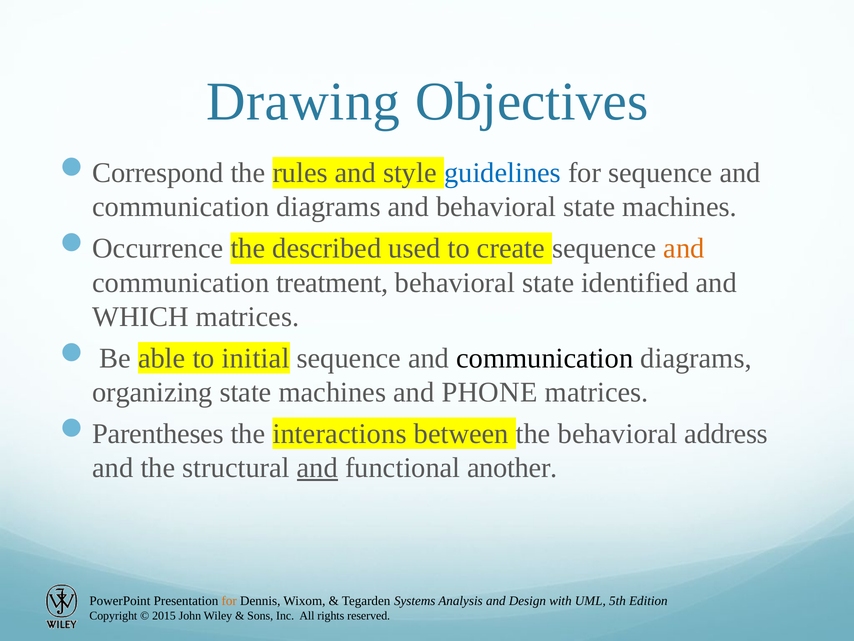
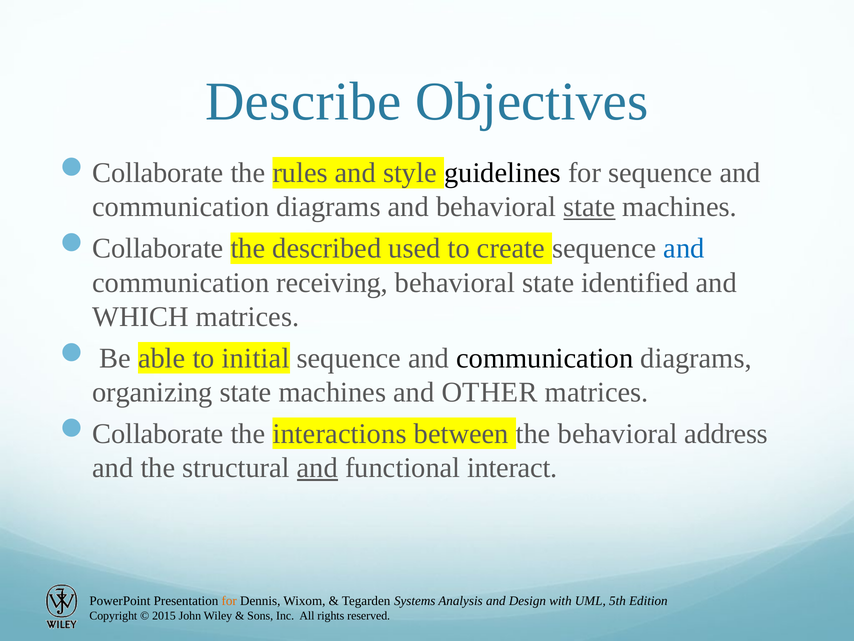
Drawing: Drawing -> Describe
Correspond at (158, 173): Correspond -> Collaborate
guidelines colour: blue -> black
state at (589, 207) underline: none -> present
Occurrence at (158, 248): Occurrence -> Collaborate
and at (684, 248) colour: orange -> blue
treatment: treatment -> receiving
PHONE: PHONE -> OTHER
Parentheses at (158, 433): Parentheses -> Collaborate
another: another -> interact
